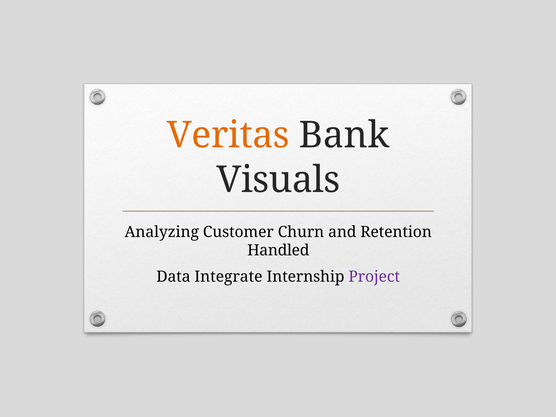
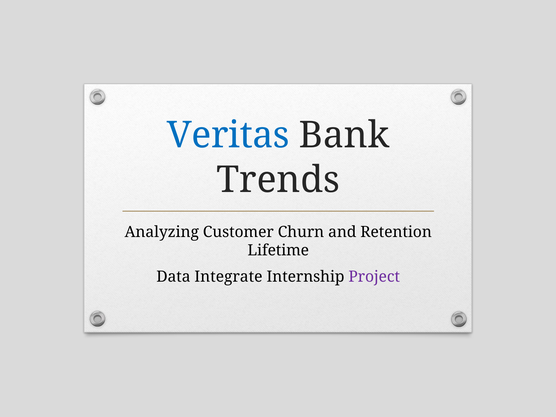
Veritas colour: orange -> blue
Visuals: Visuals -> Trends
Handled: Handled -> Lifetime
